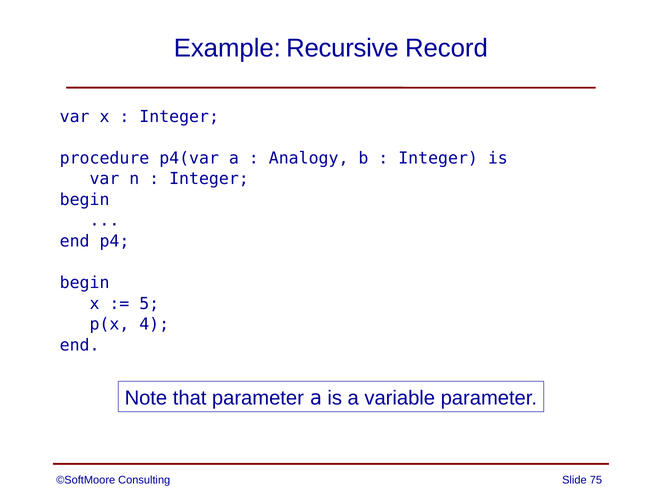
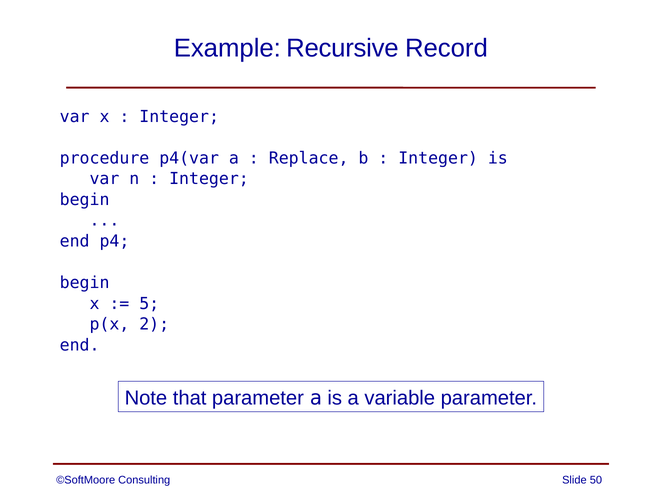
Analogy: Analogy -> Replace
4: 4 -> 2
75: 75 -> 50
